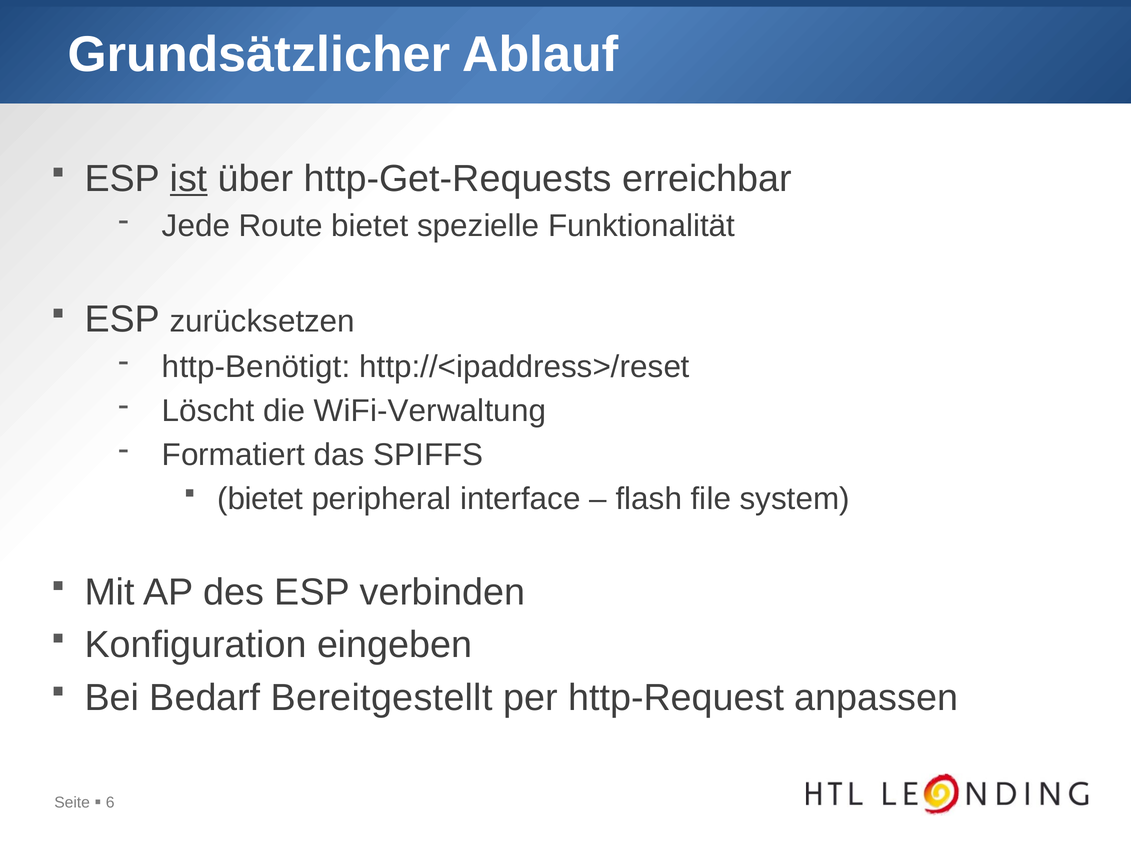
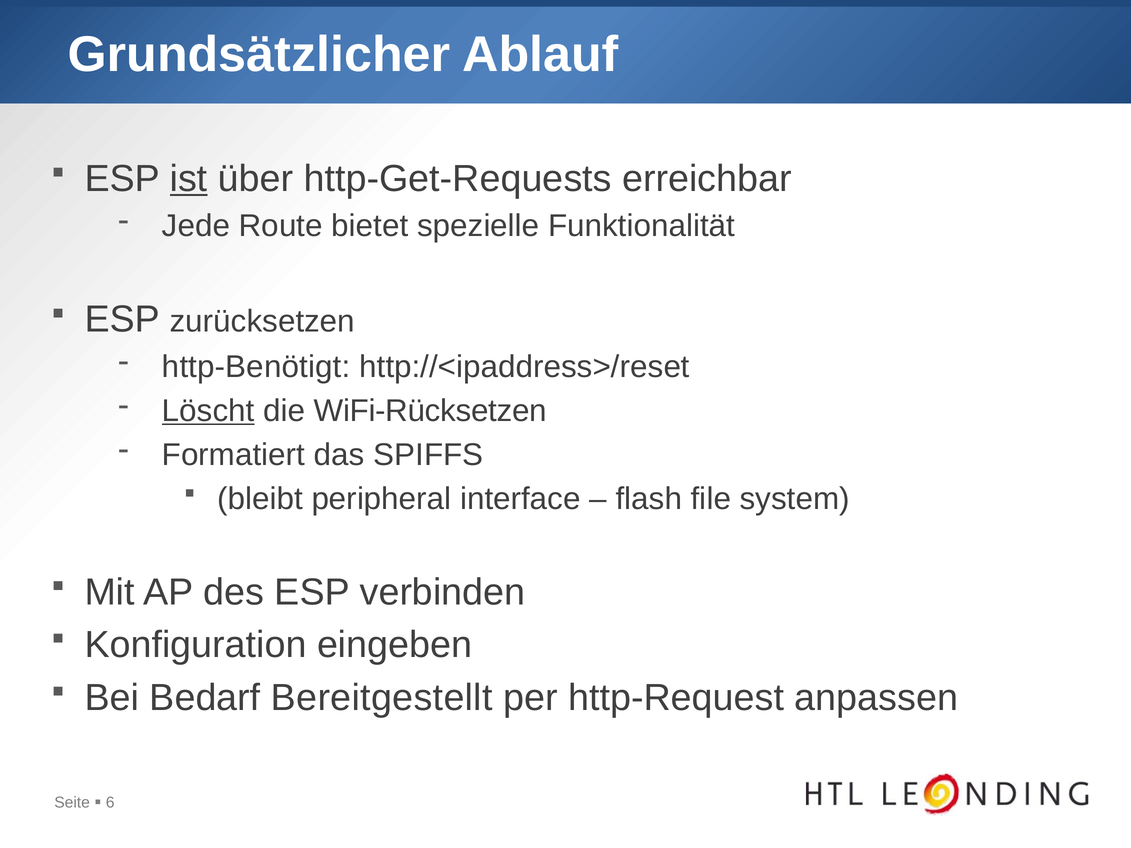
Löscht underline: none -> present
WiFi-Verwaltung: WiFi-Verwaltung -> WiFi-Rücksetzen
bietet at (260, 499): bietet -> bleibt
